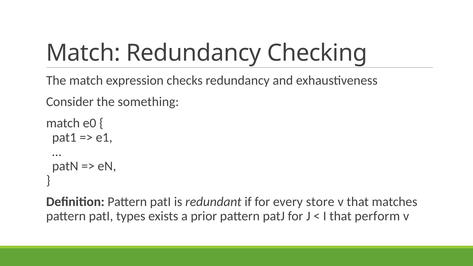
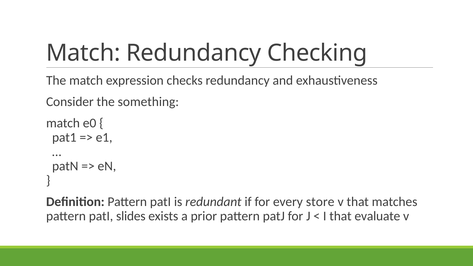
types: types -> slides
perform: perform -> evaluate
